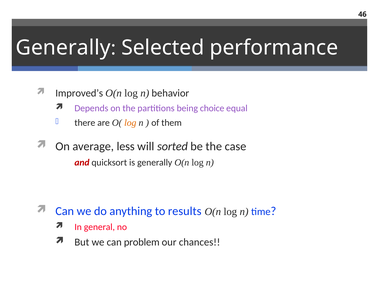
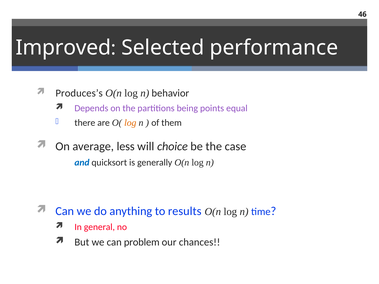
Generally at (63, 48): Generally -> Improved
Improved’s: Improved’s -> Produces’s
choice: choice -> points
sorted: sorted -> choice
and colour: red -> blue
